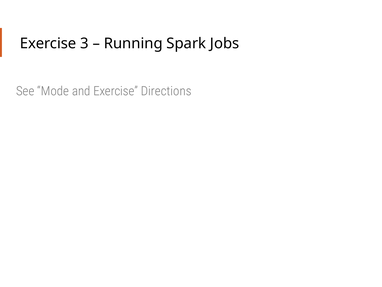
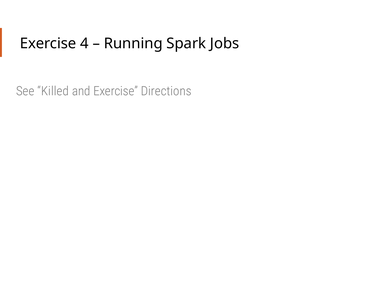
3: 3 -> 4
Mode: Mode -> Killed
